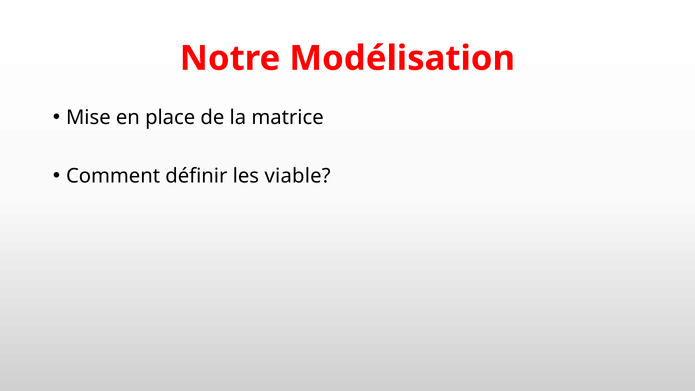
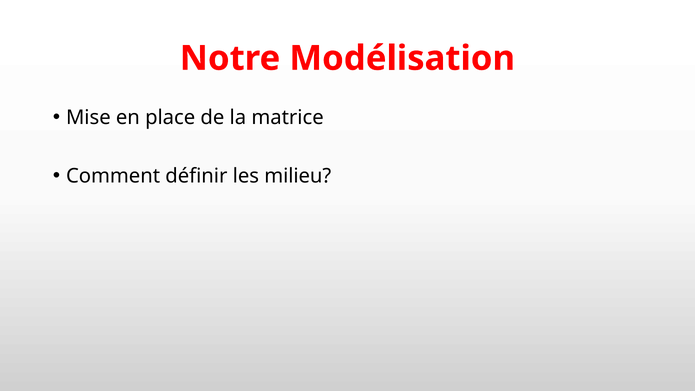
viable: viable -> milieu
